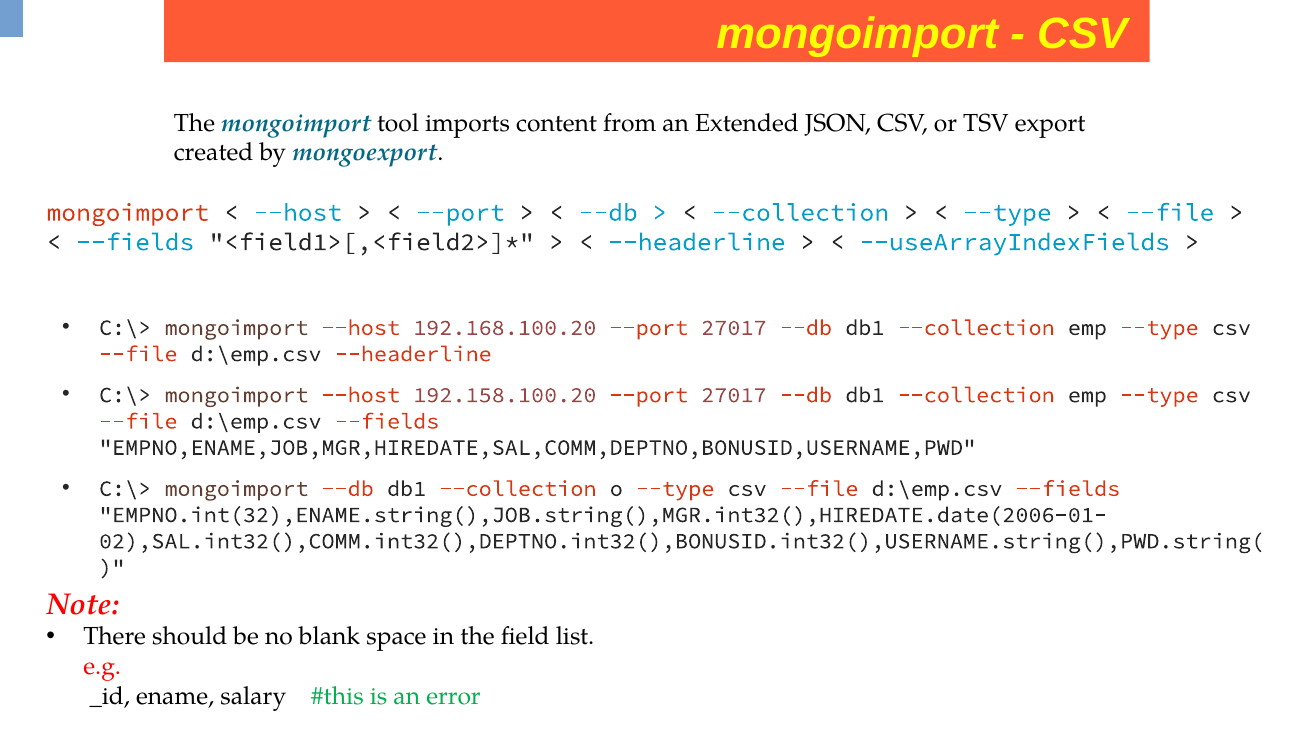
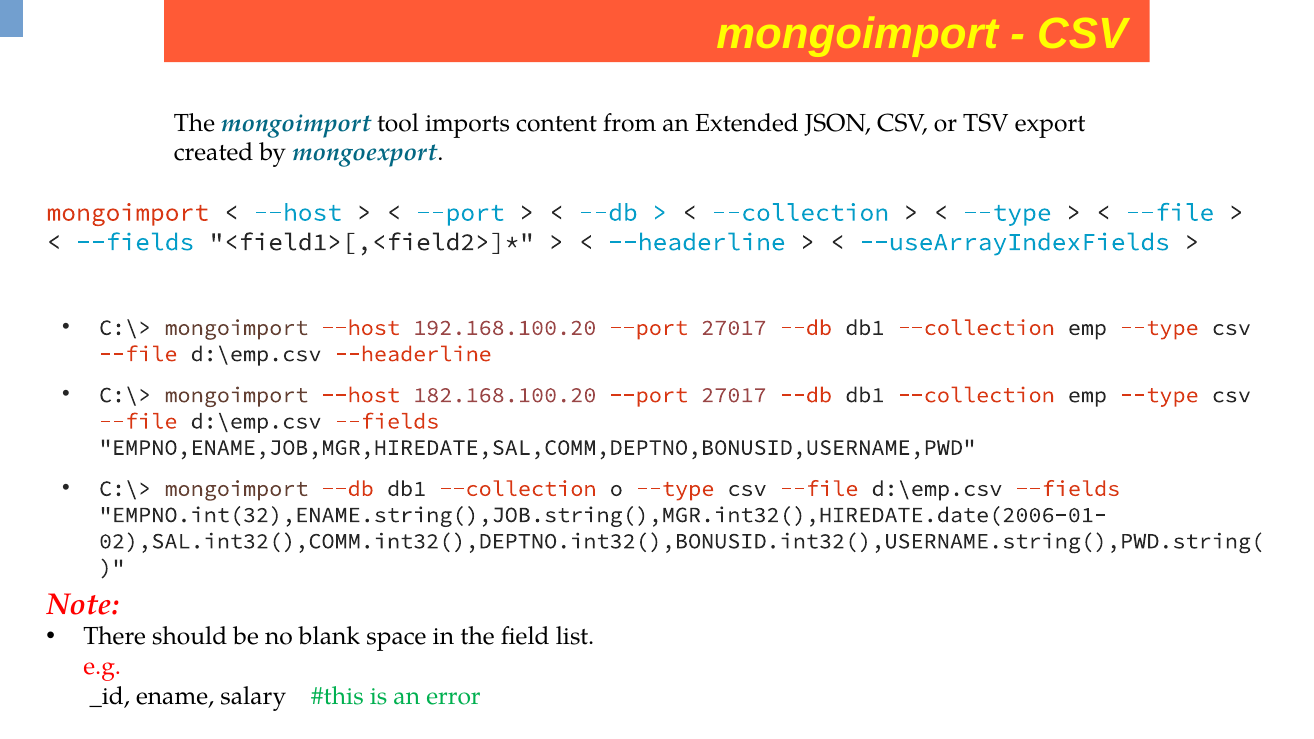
192.158.100.20: 192.158.100.20 -> 182.168.100.20
